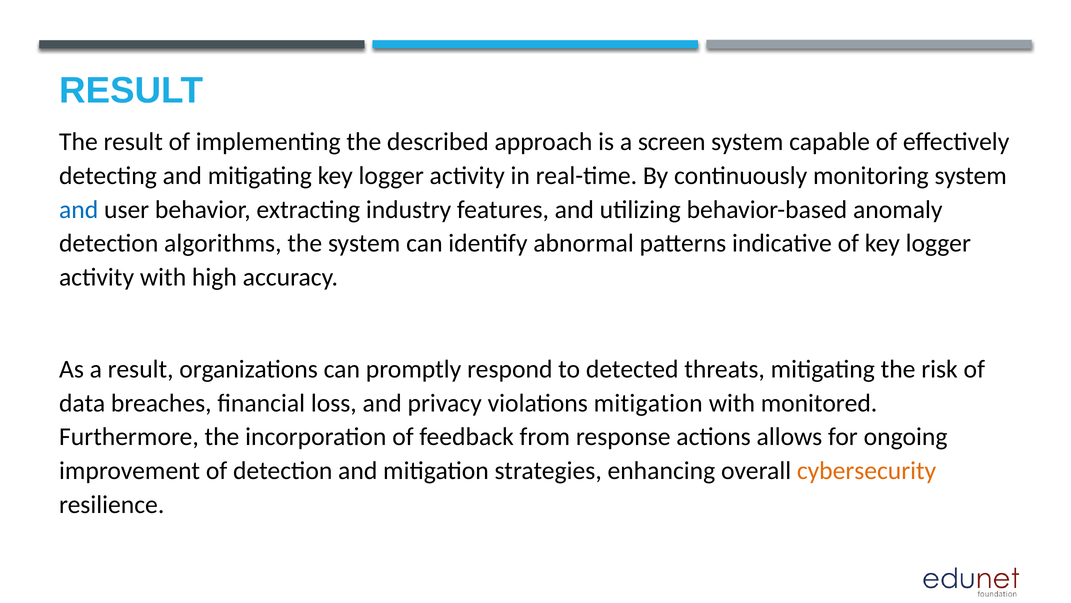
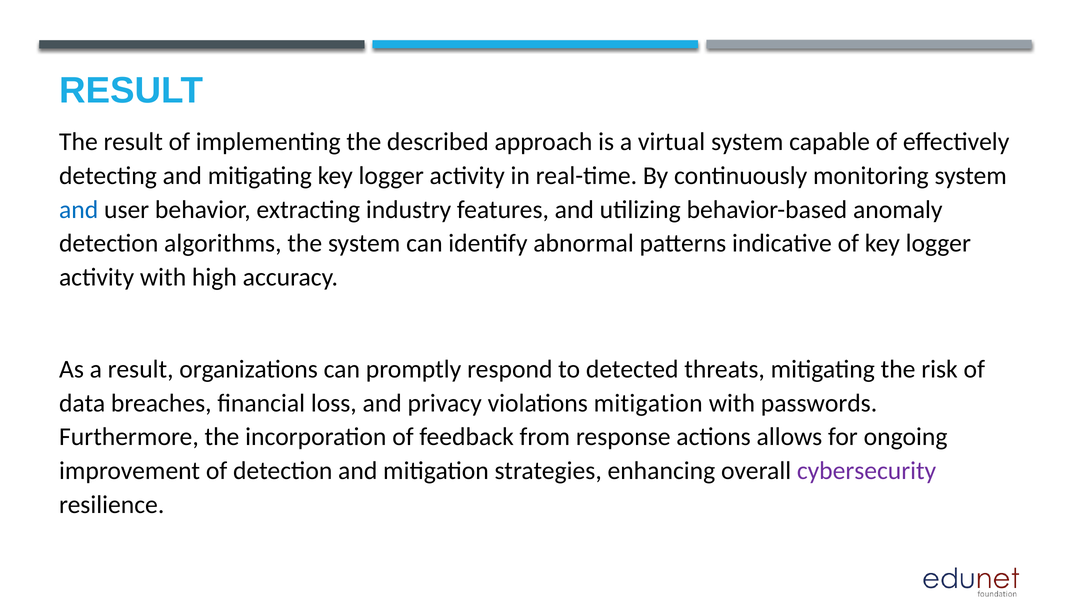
screen: screen -> virtual
monitored: monitored -> passwords
cybersecurity colour: orange -> purple
